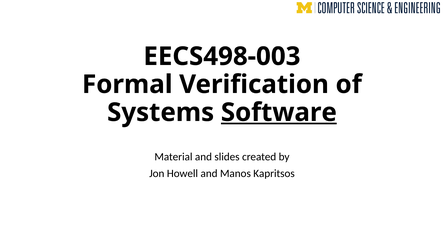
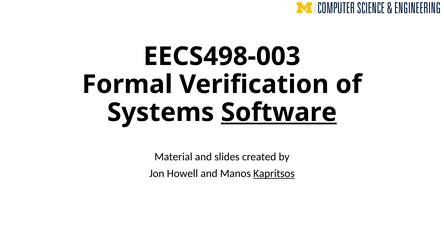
Kapritsos underline: none -> present
